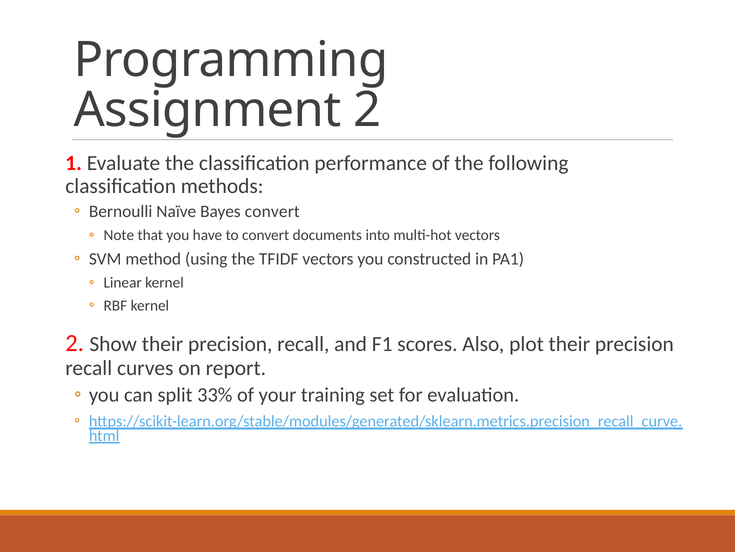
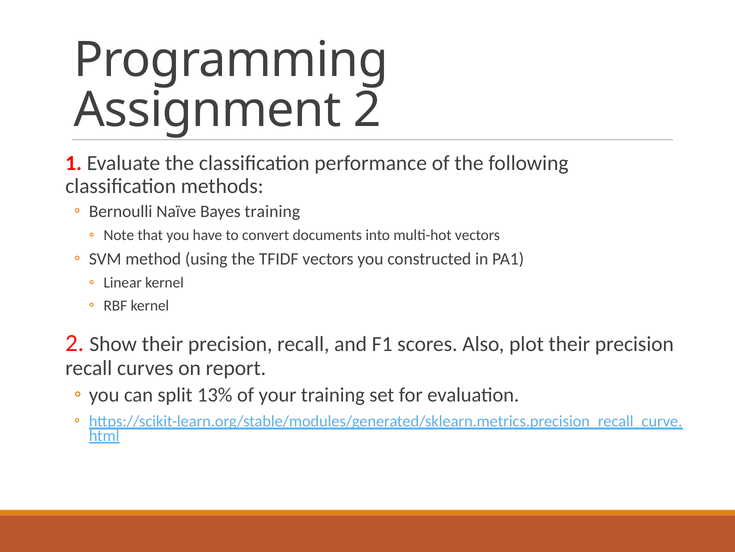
Bayes convert: convert -> training
33%: 33% -> 13%
